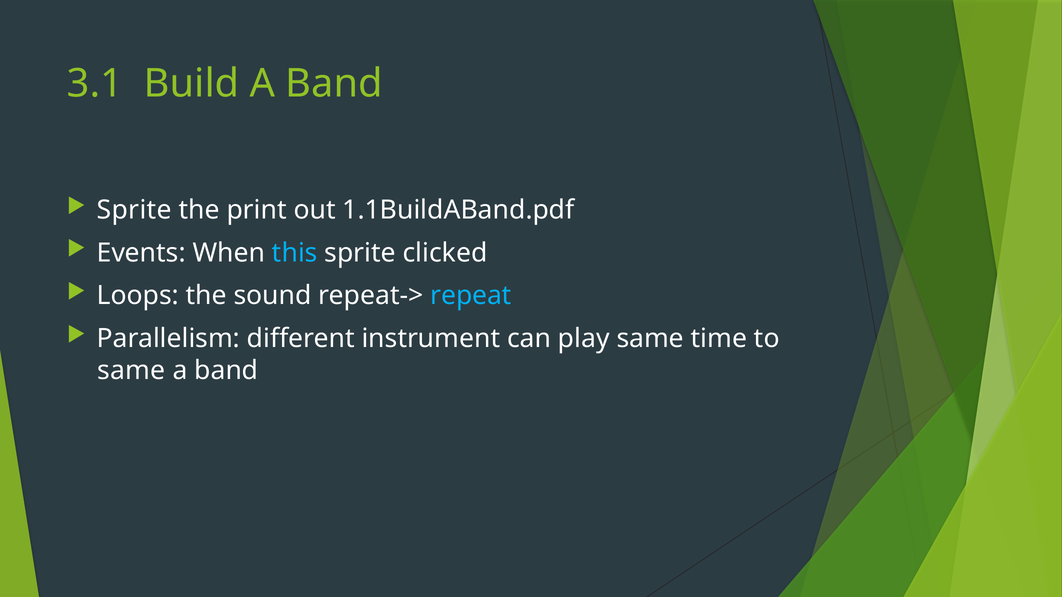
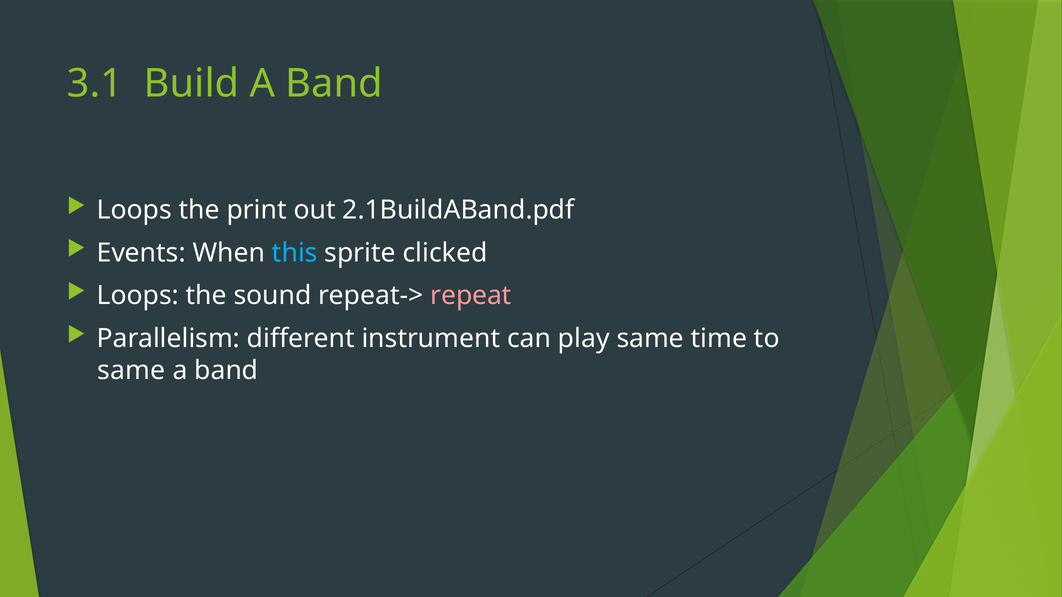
Sprite at (134, 210): Sprite -> Loops
1.1BuildABand.pdf: 1.1BuildABand.pdf -> 2.1BuildABand.pdf
repeat colour: light blue -> pink
